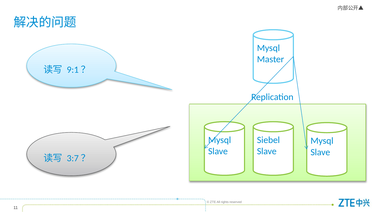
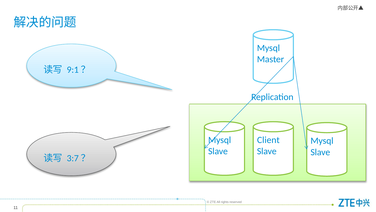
Siebel: Siebel -> Client
